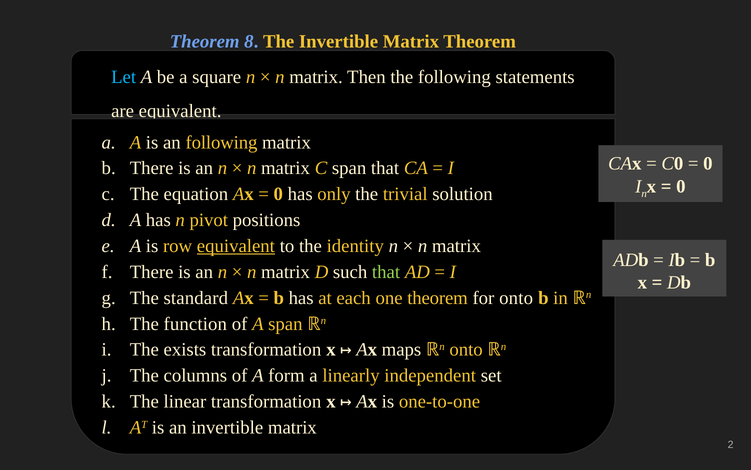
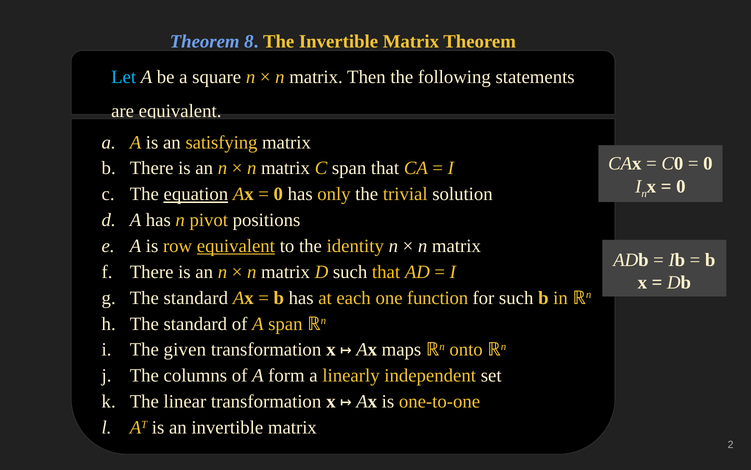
an following: following -> satisfying
equation underline: none -> present
that at (386, 272) colour: light green -> yellow
one theorem: theorem -> function
for onto: onto -> such
function at (195, 323): function -> standard
exists: exists -> given
